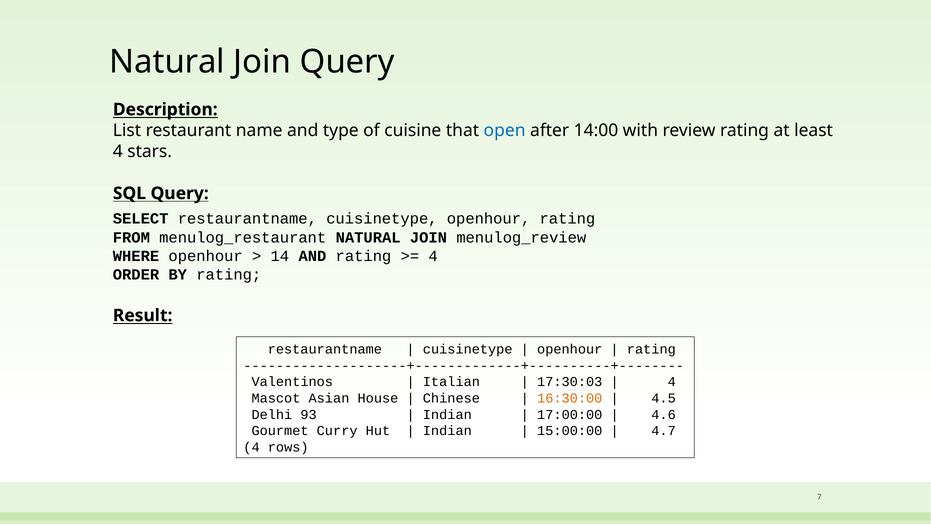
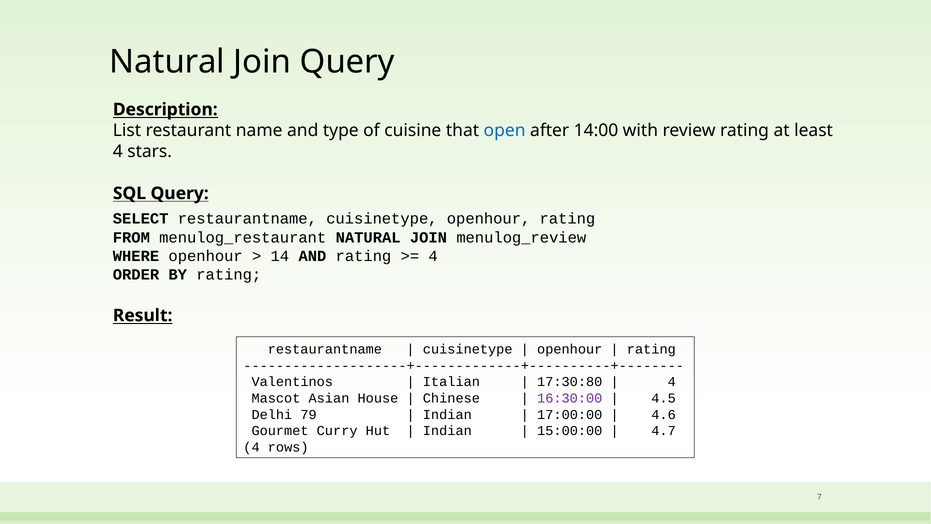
17:30:03: 17:30:03 -> 17:30:80
16:30:00 colour: orange -> purple
93: 93 -> 79
